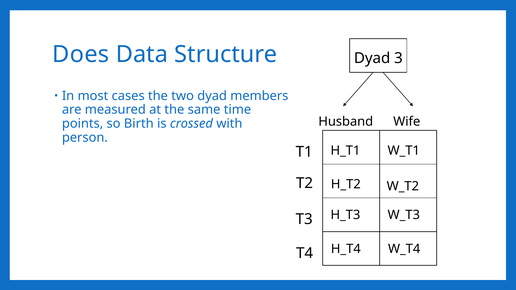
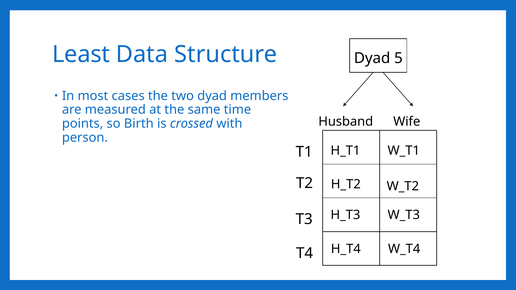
Does: Does -> Least
3: 3 -> 5
